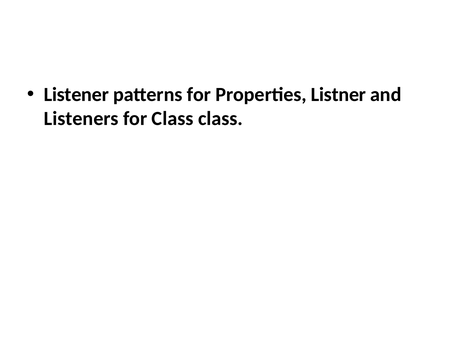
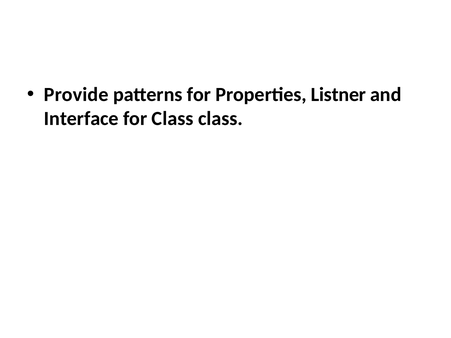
Listener: Listener -> Provide
Listeners: Listeners -> Interface
